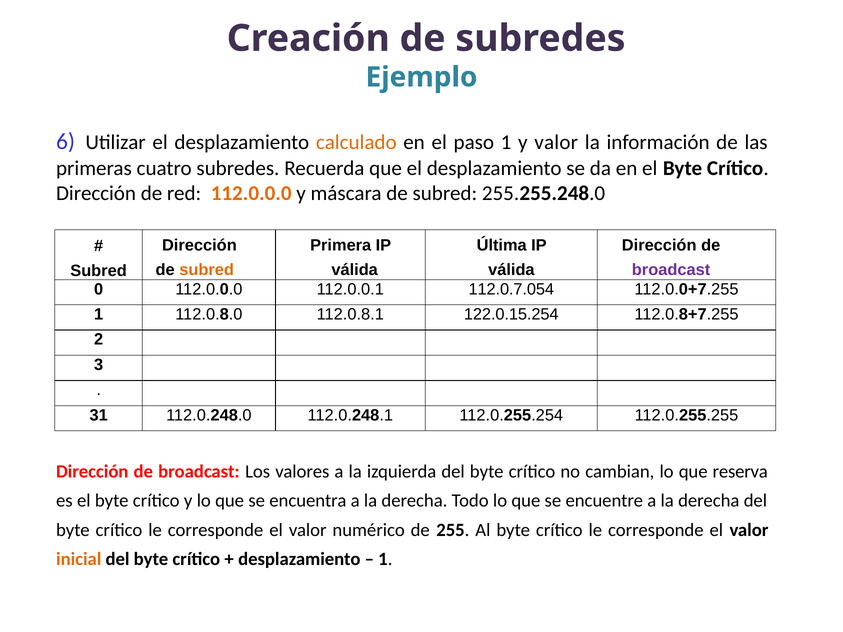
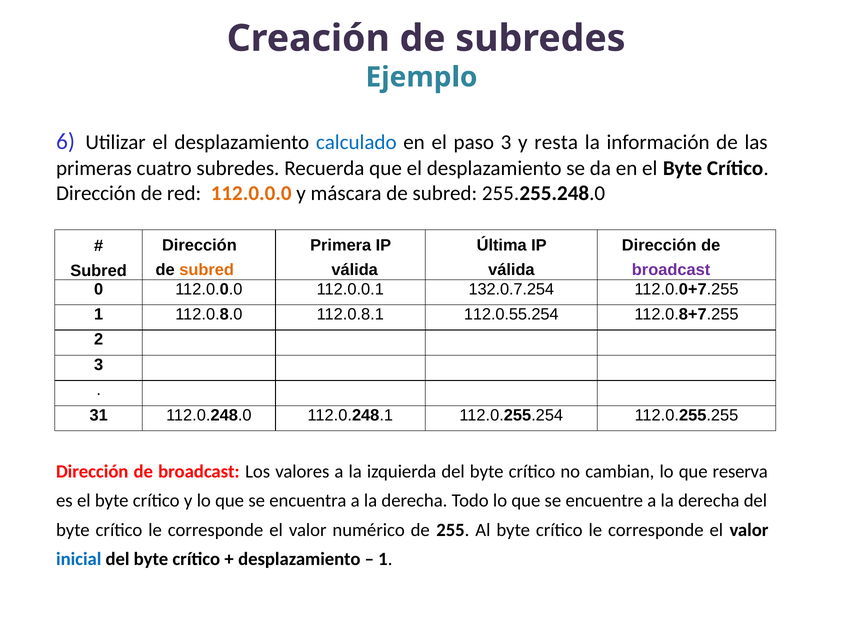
calculado colour: orange -> blue
paso 1: 1 -> 3
y valor: valor -> resta
112.0.7.054: 112.0.7.054 -> 132.0.7.254
122.0.15.254: 122.0.15.254 -> 112.0.55.254
inicial colour: orange -> blue
